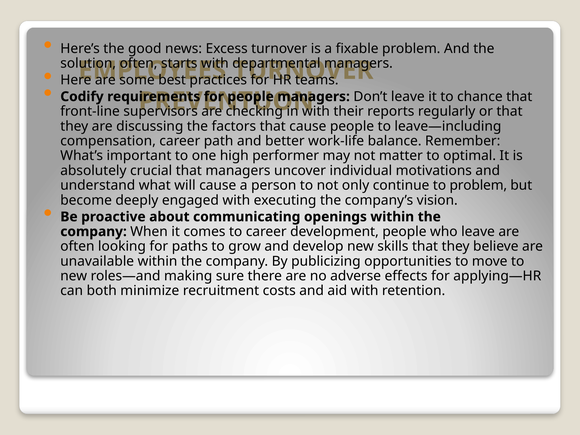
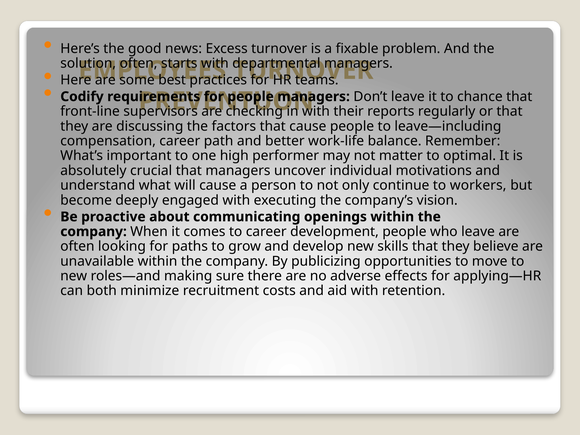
to problem: problem -> workers
